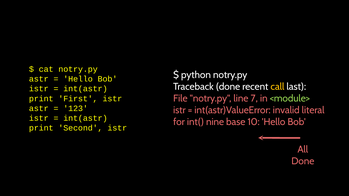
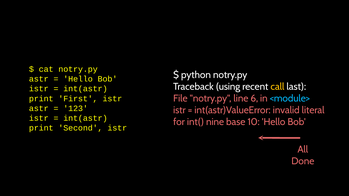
Traceback done: done -> using
7: 7 -> 6
<module> colour: light green -> light blue
